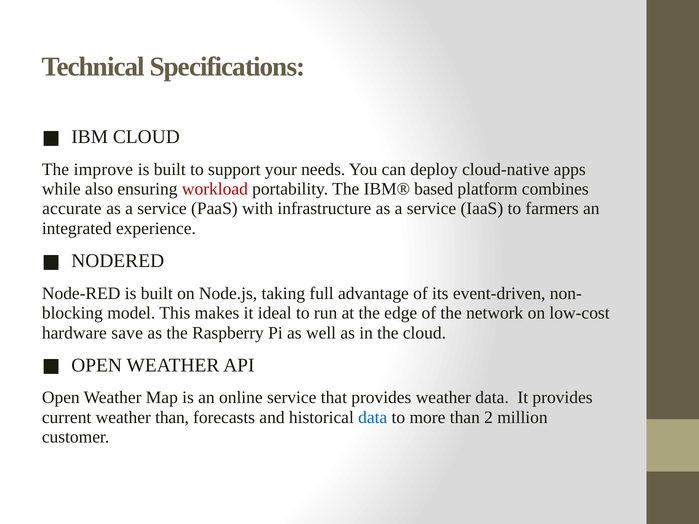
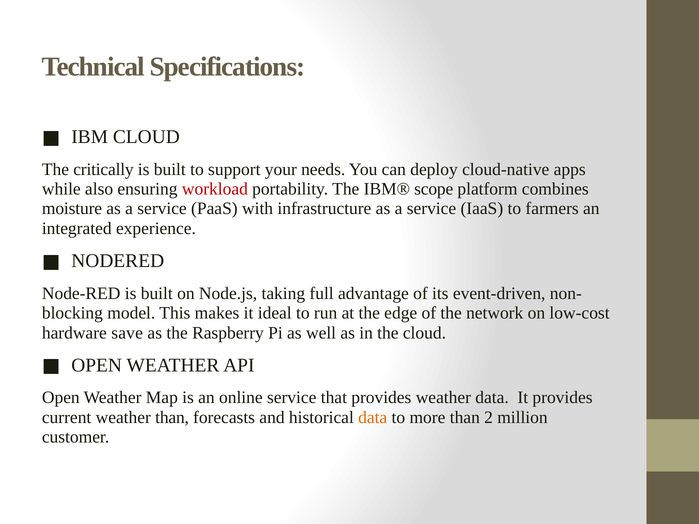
improve: improve -> critically
based: based -> scope
accurate: accurate -> moisture
data at (373, 418) colour: blue -> orange
